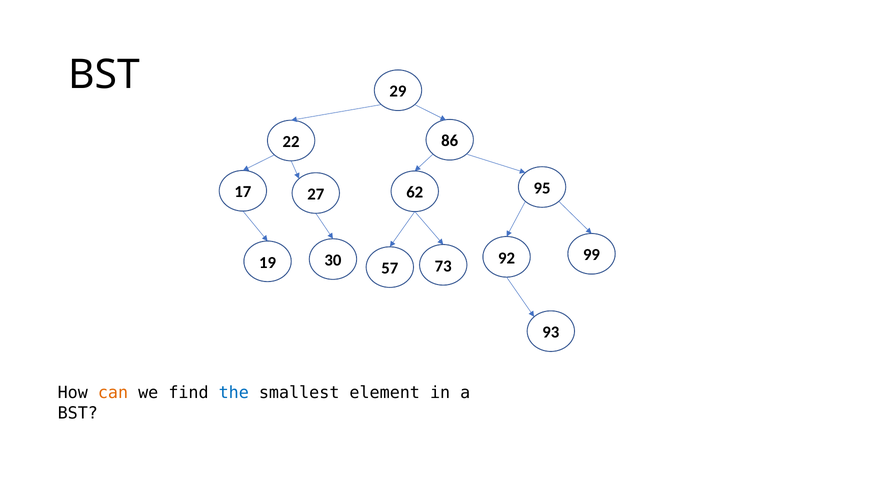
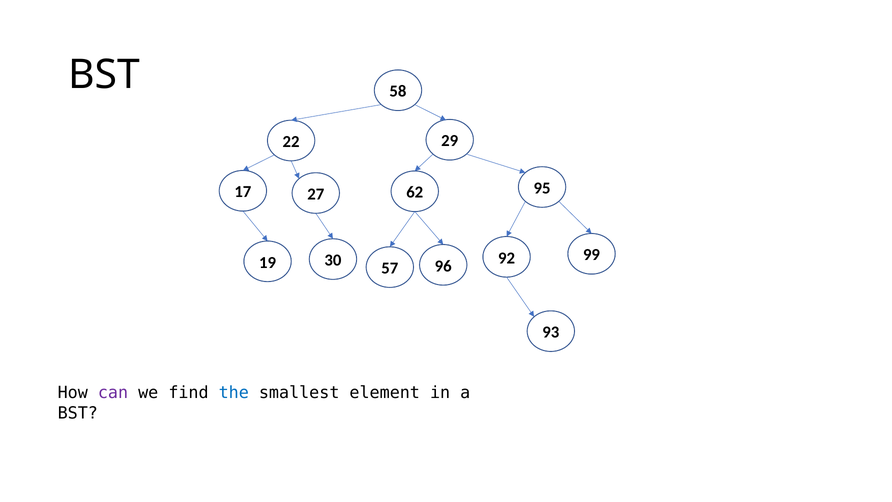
29: 29 -> 58
86: 86 -> 29
73: 73 -> 96
can colour: orange -> purple
